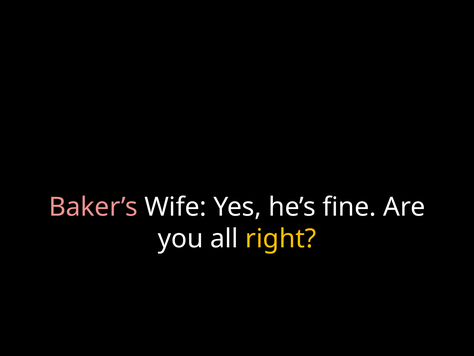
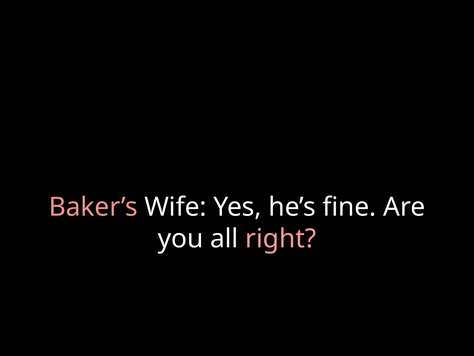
right colour: yellow -> pink
